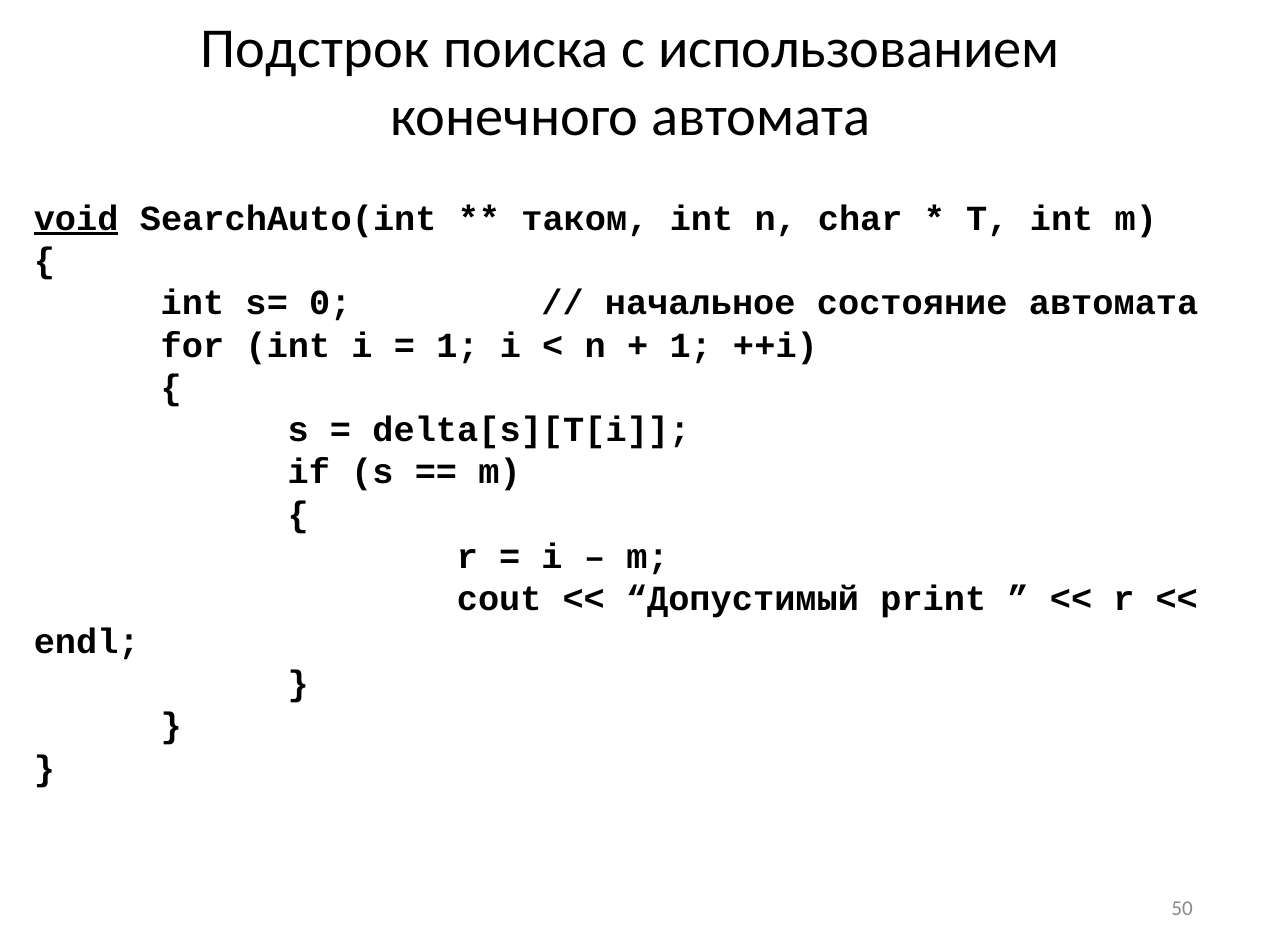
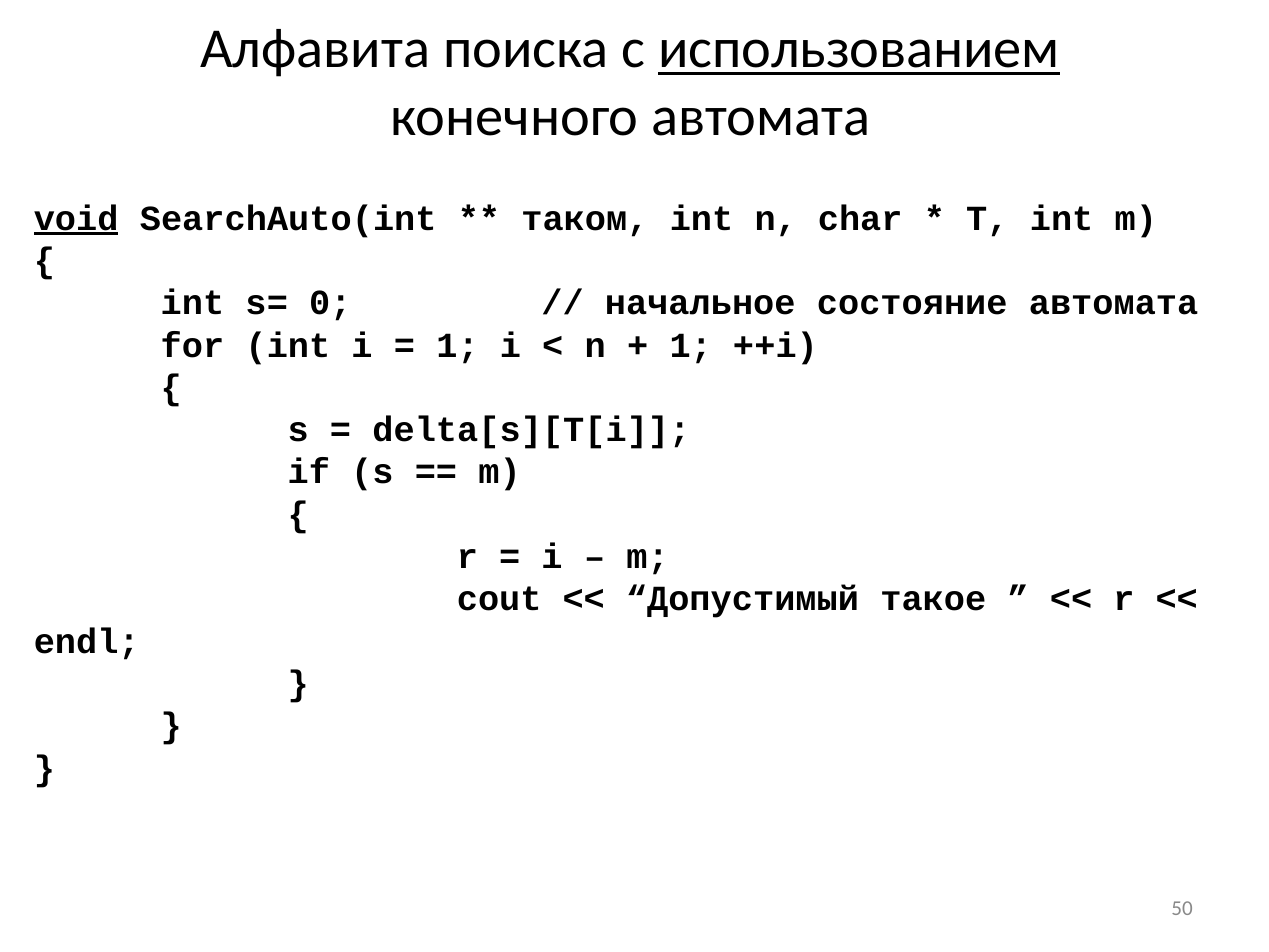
Подстрок: Подстрок -> Алфавита
использованием underline: none -> present
print: print -> такое
